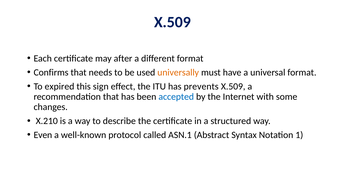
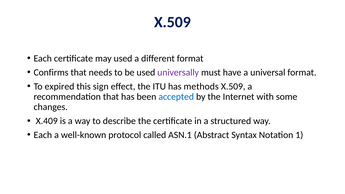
may after: after -> used
universally colour: orange -> purple
prevents: prevents -> methods
X.210: X.210 -> X.409
Even at (43, 135): Even -> Each
